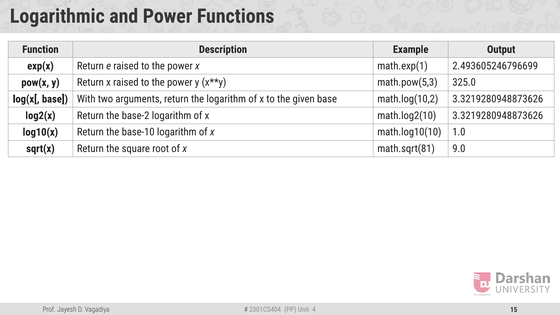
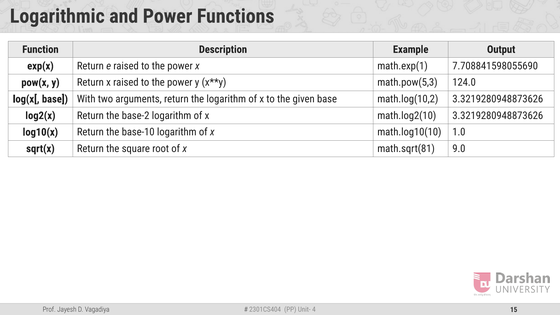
2.493605246796699: 2.493605246796699 -> 7.708841598055690
325.0: 325.0 -> 124.0
